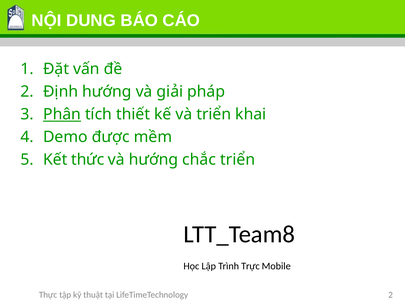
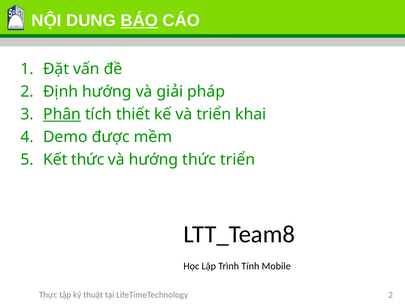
BÁO underline: none -> present
hướng chắc: chắc -> thức
Trực: Trực -> Tính
